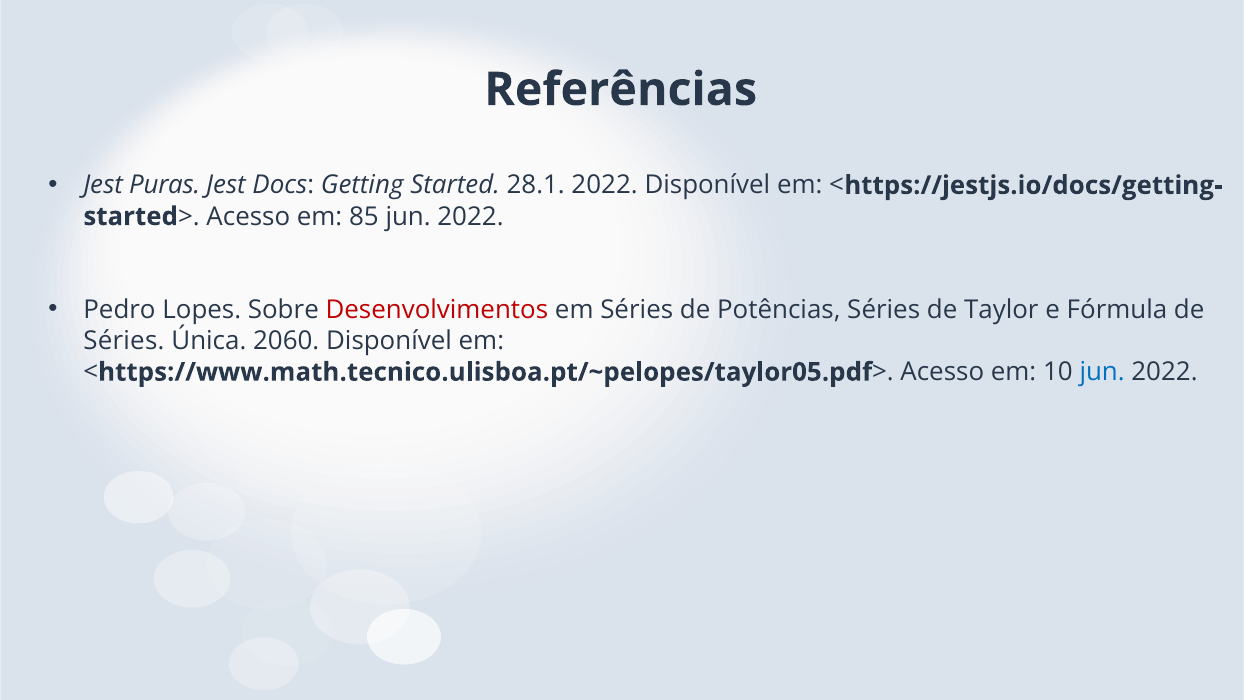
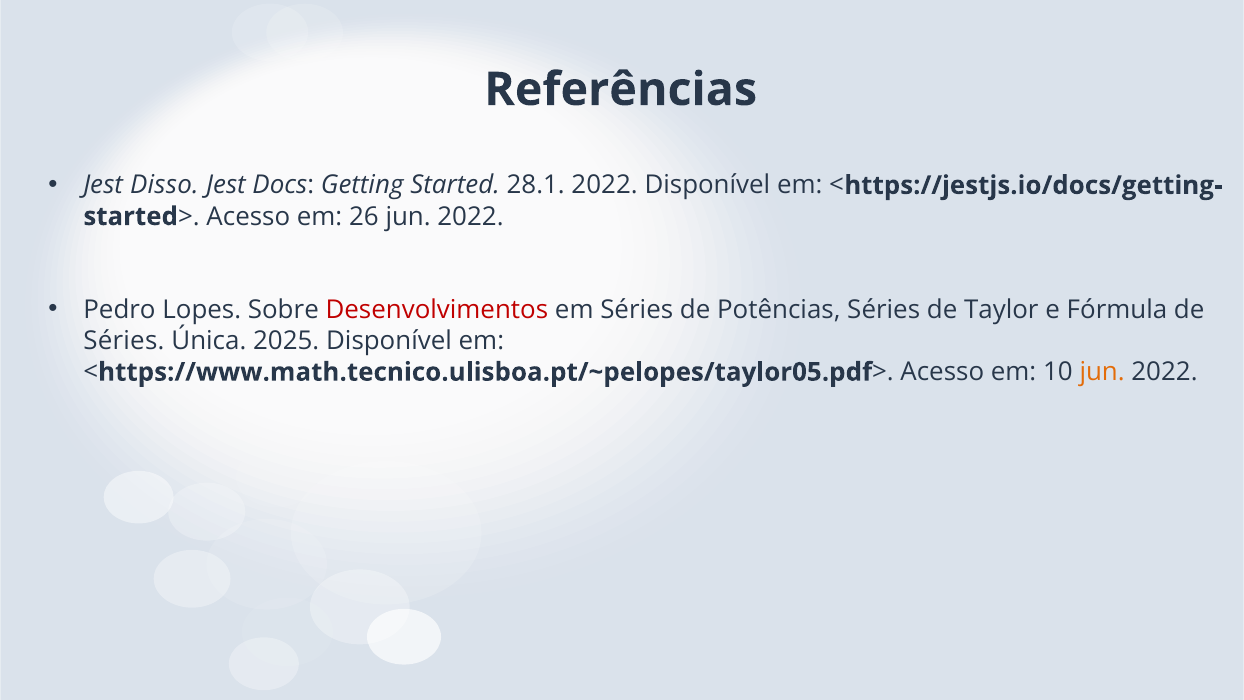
Puras: Puras -> Disso
85: 85 -> 26
2060: 2060 -> 2025
jun at (1102, 372) colour: blue -> orange
